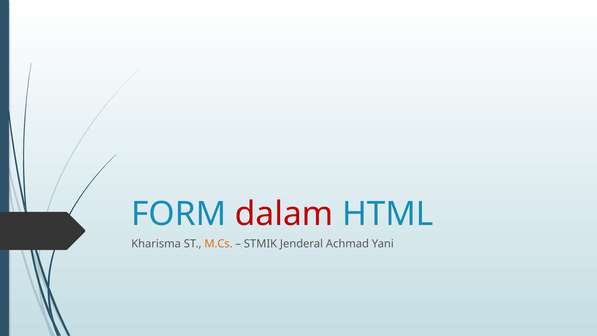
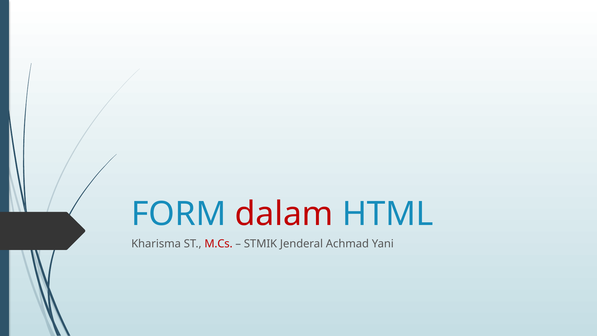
M.Cs colour: orange -> red
